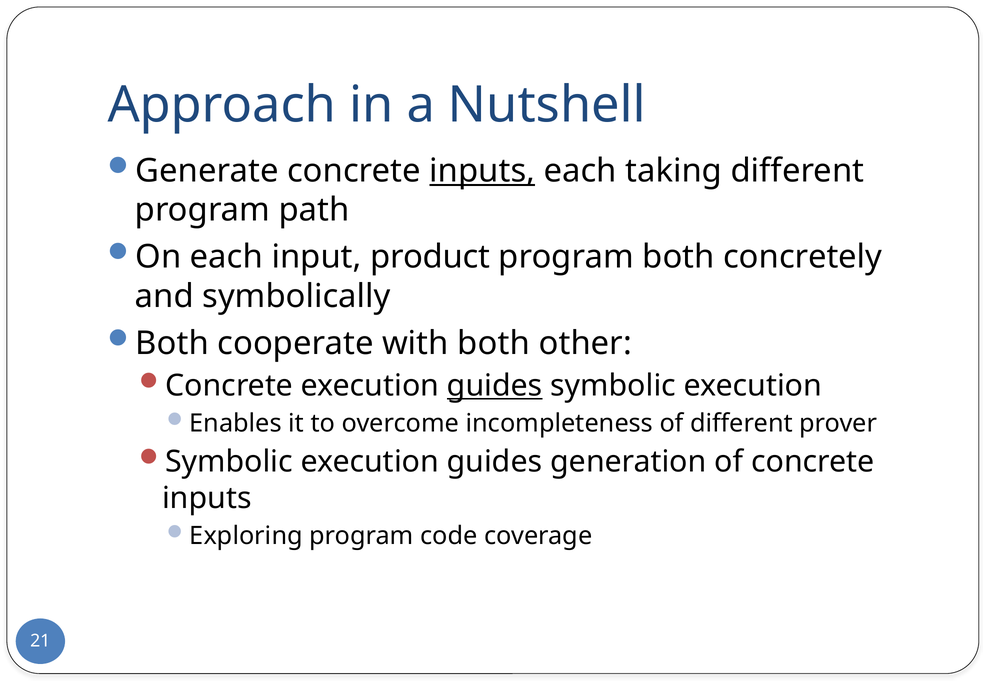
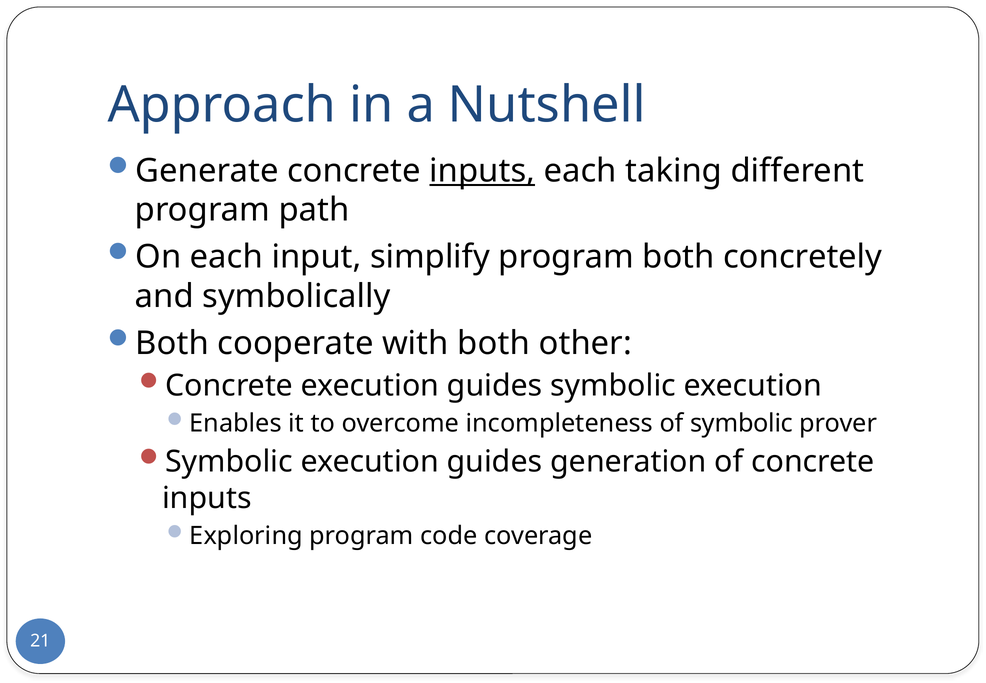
product: product -> simplify
guides at (495, 385) underline: present -> none
of different: different -> symbolic
